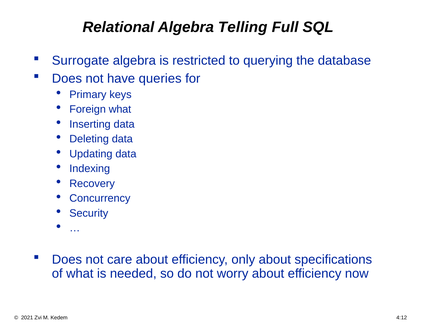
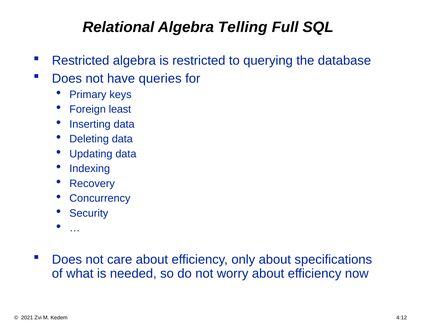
Surrogate at (81, 61): Surrogate -> Restricted
Foreign what: what -> least
